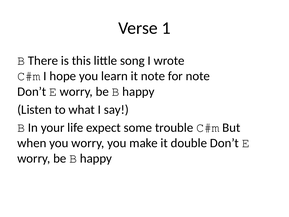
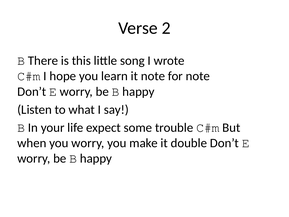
1: 1 -> 2
